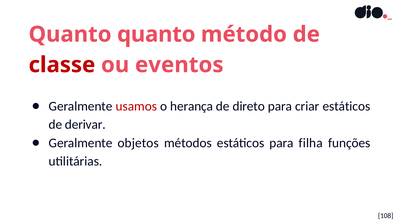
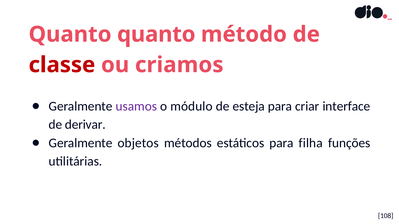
eventos: eventos -> criamos
usamos colour: red -> purple
herança: herança -> módulo
direto: direto -> esteja
criar estáticos: estáticos -> interface
